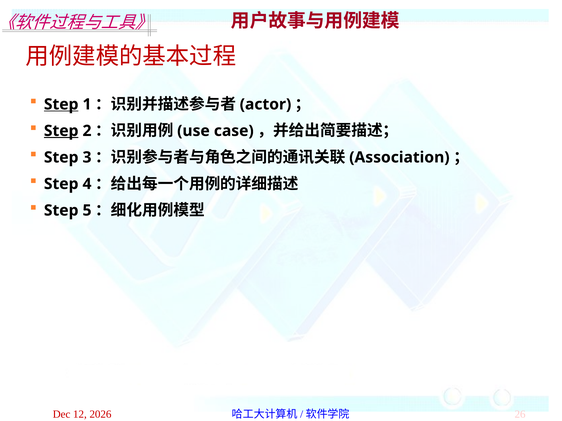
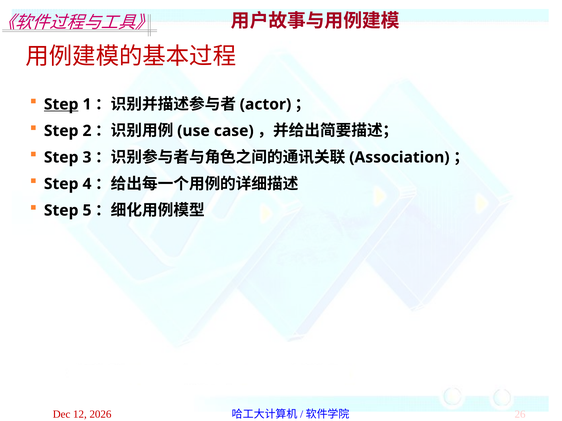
Step at (61, 131) underline: present -> none
